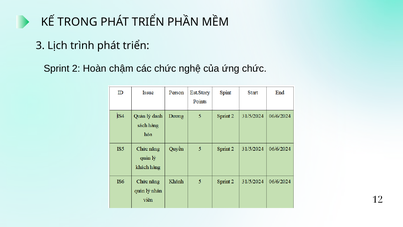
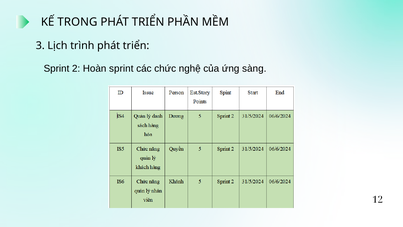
Hoàn chậm: chậm -> sprint
ứng chức: chức -> sàng
